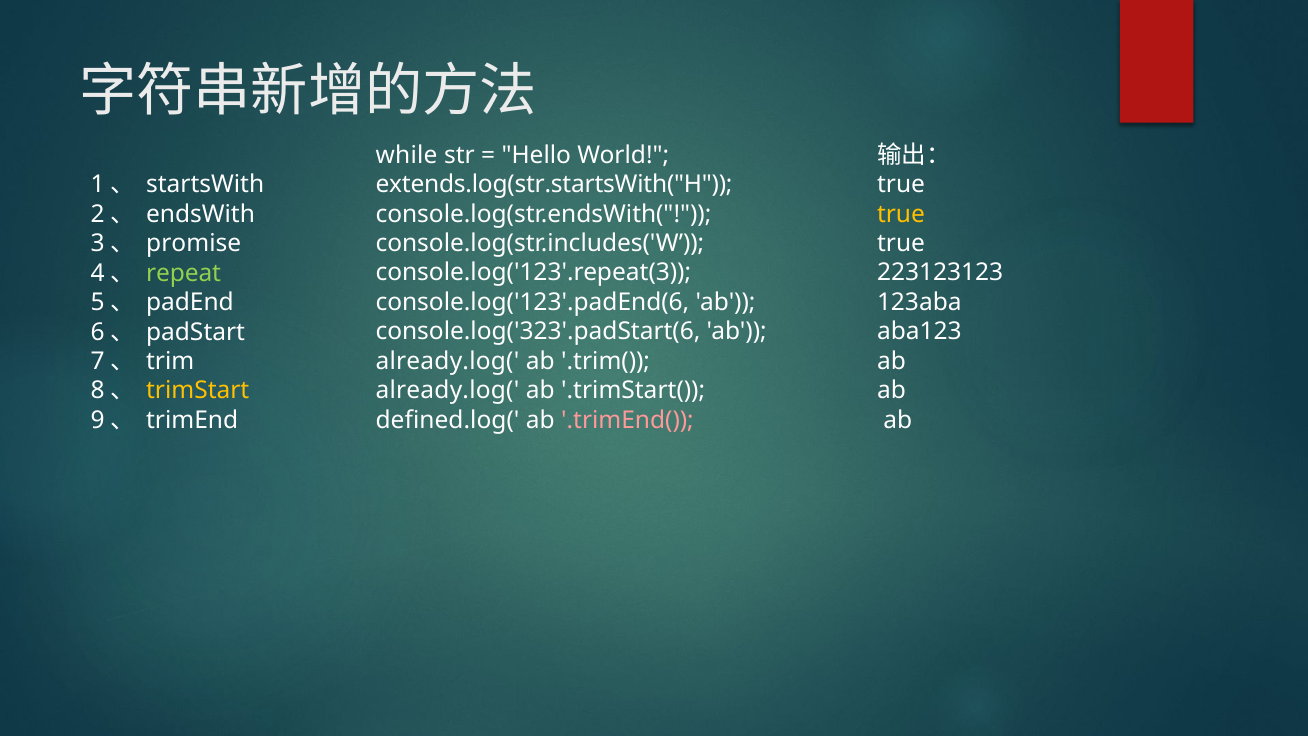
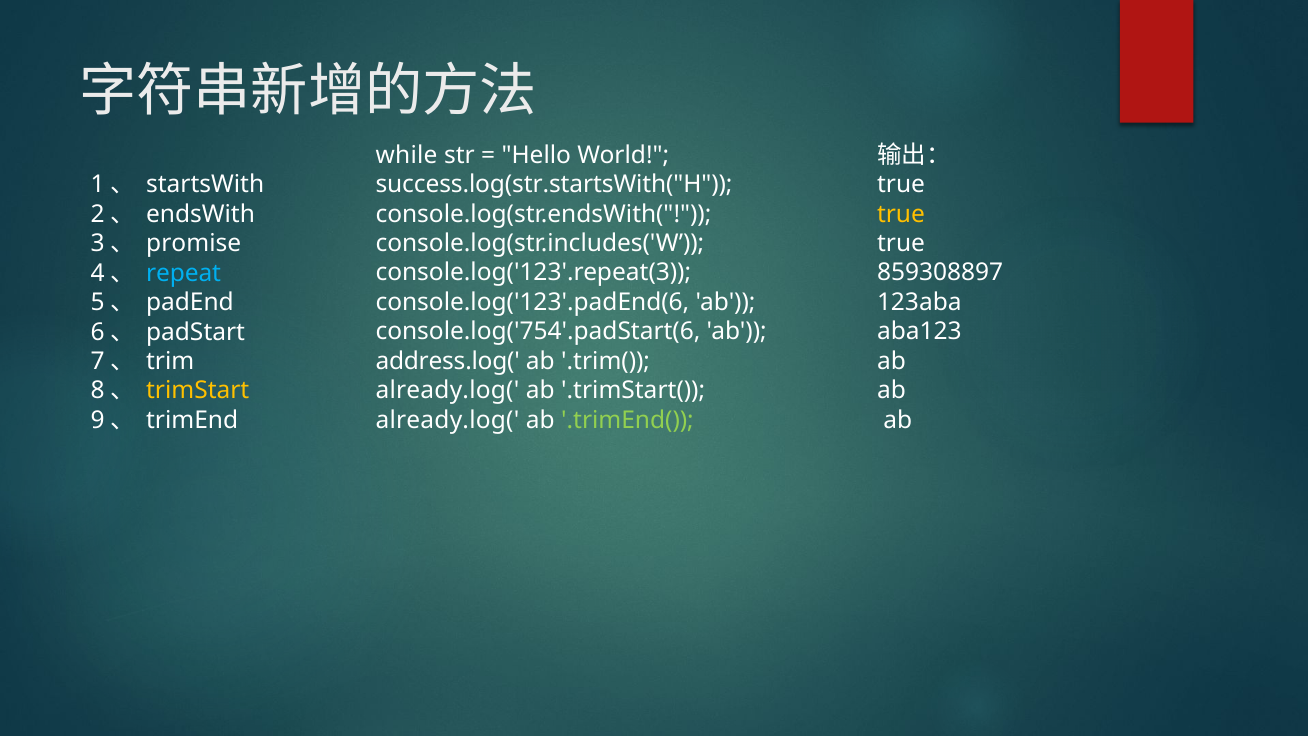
extends.log(str.startsWith("H: extends.log(str.startsWith("H -> success.log(str.startsWith("H
repeat colour: light green -> light blue
223123123: 223123123 -> 859308897
console.log('323'.padStart(6: console.log('323'.padStart(6 -> console.log('754'.padStart(6
already.log( at (447, 361): already.log( -> address.log(
defined.log( at (448, 420): defined.log( -> already.log(
.trimEnd( colour: pink -> light green
